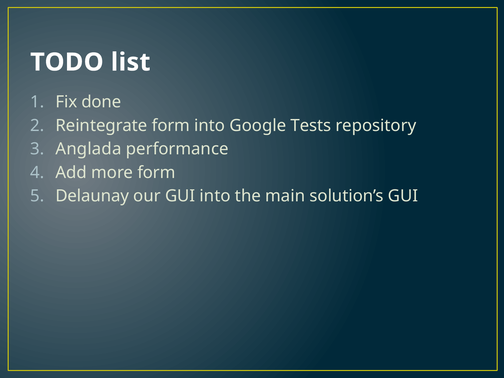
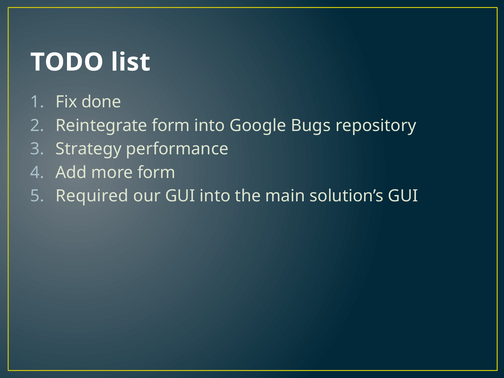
Tests: Tests -> Bugs
Anglada: Anglada -> Strategy
Delaunay: Delaunay -> Required
